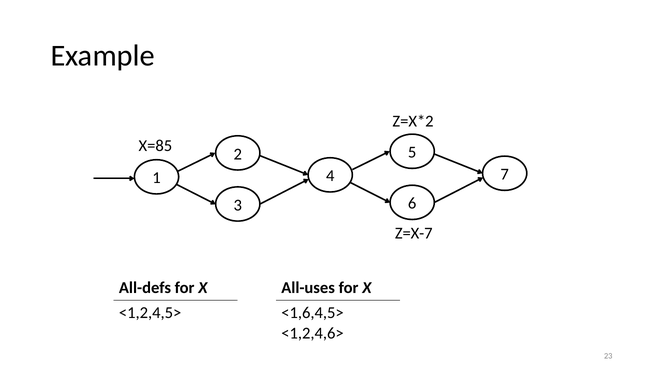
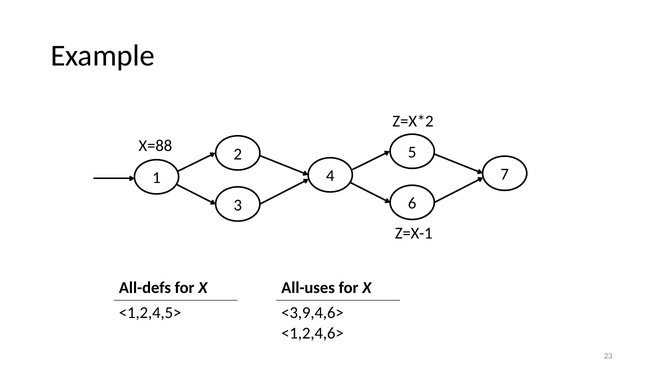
X=85: X=85 -> X=88
Z=X-7: Z=X-7 -> Z=X-1
<1,6,4,5>: <1,6,4,5> -> <3,9,4,6>
